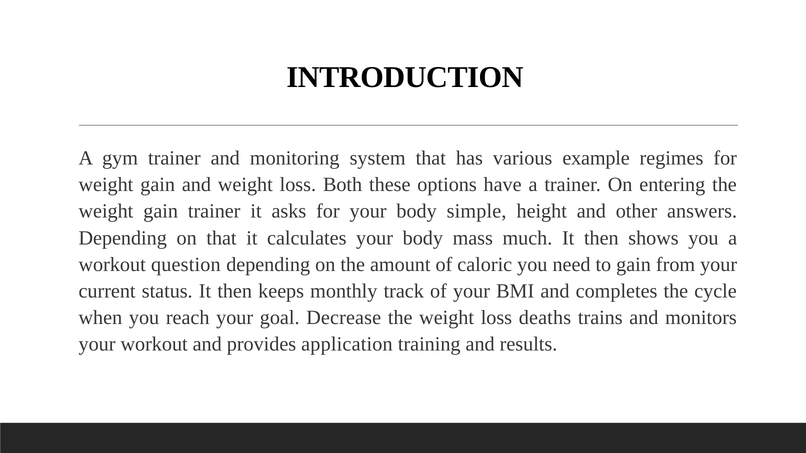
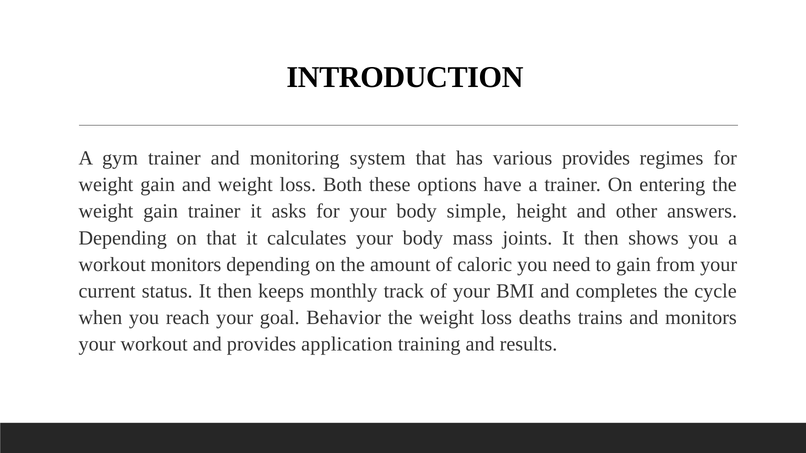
various example: example -> provides
much: much -> joints
workout question: question -> monitors
Decrease: Decrease -> Behavior
